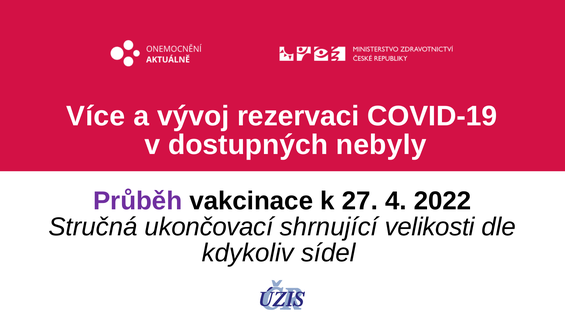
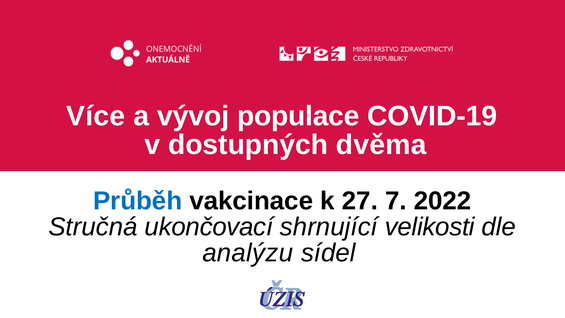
rezervaci: rezervaci -> populace
nebyly: nebyly -> dvěma
Průběh colour: purple -> blue
4: 4 -> 7
kdykoliv: kdykoliv -> analýzu
